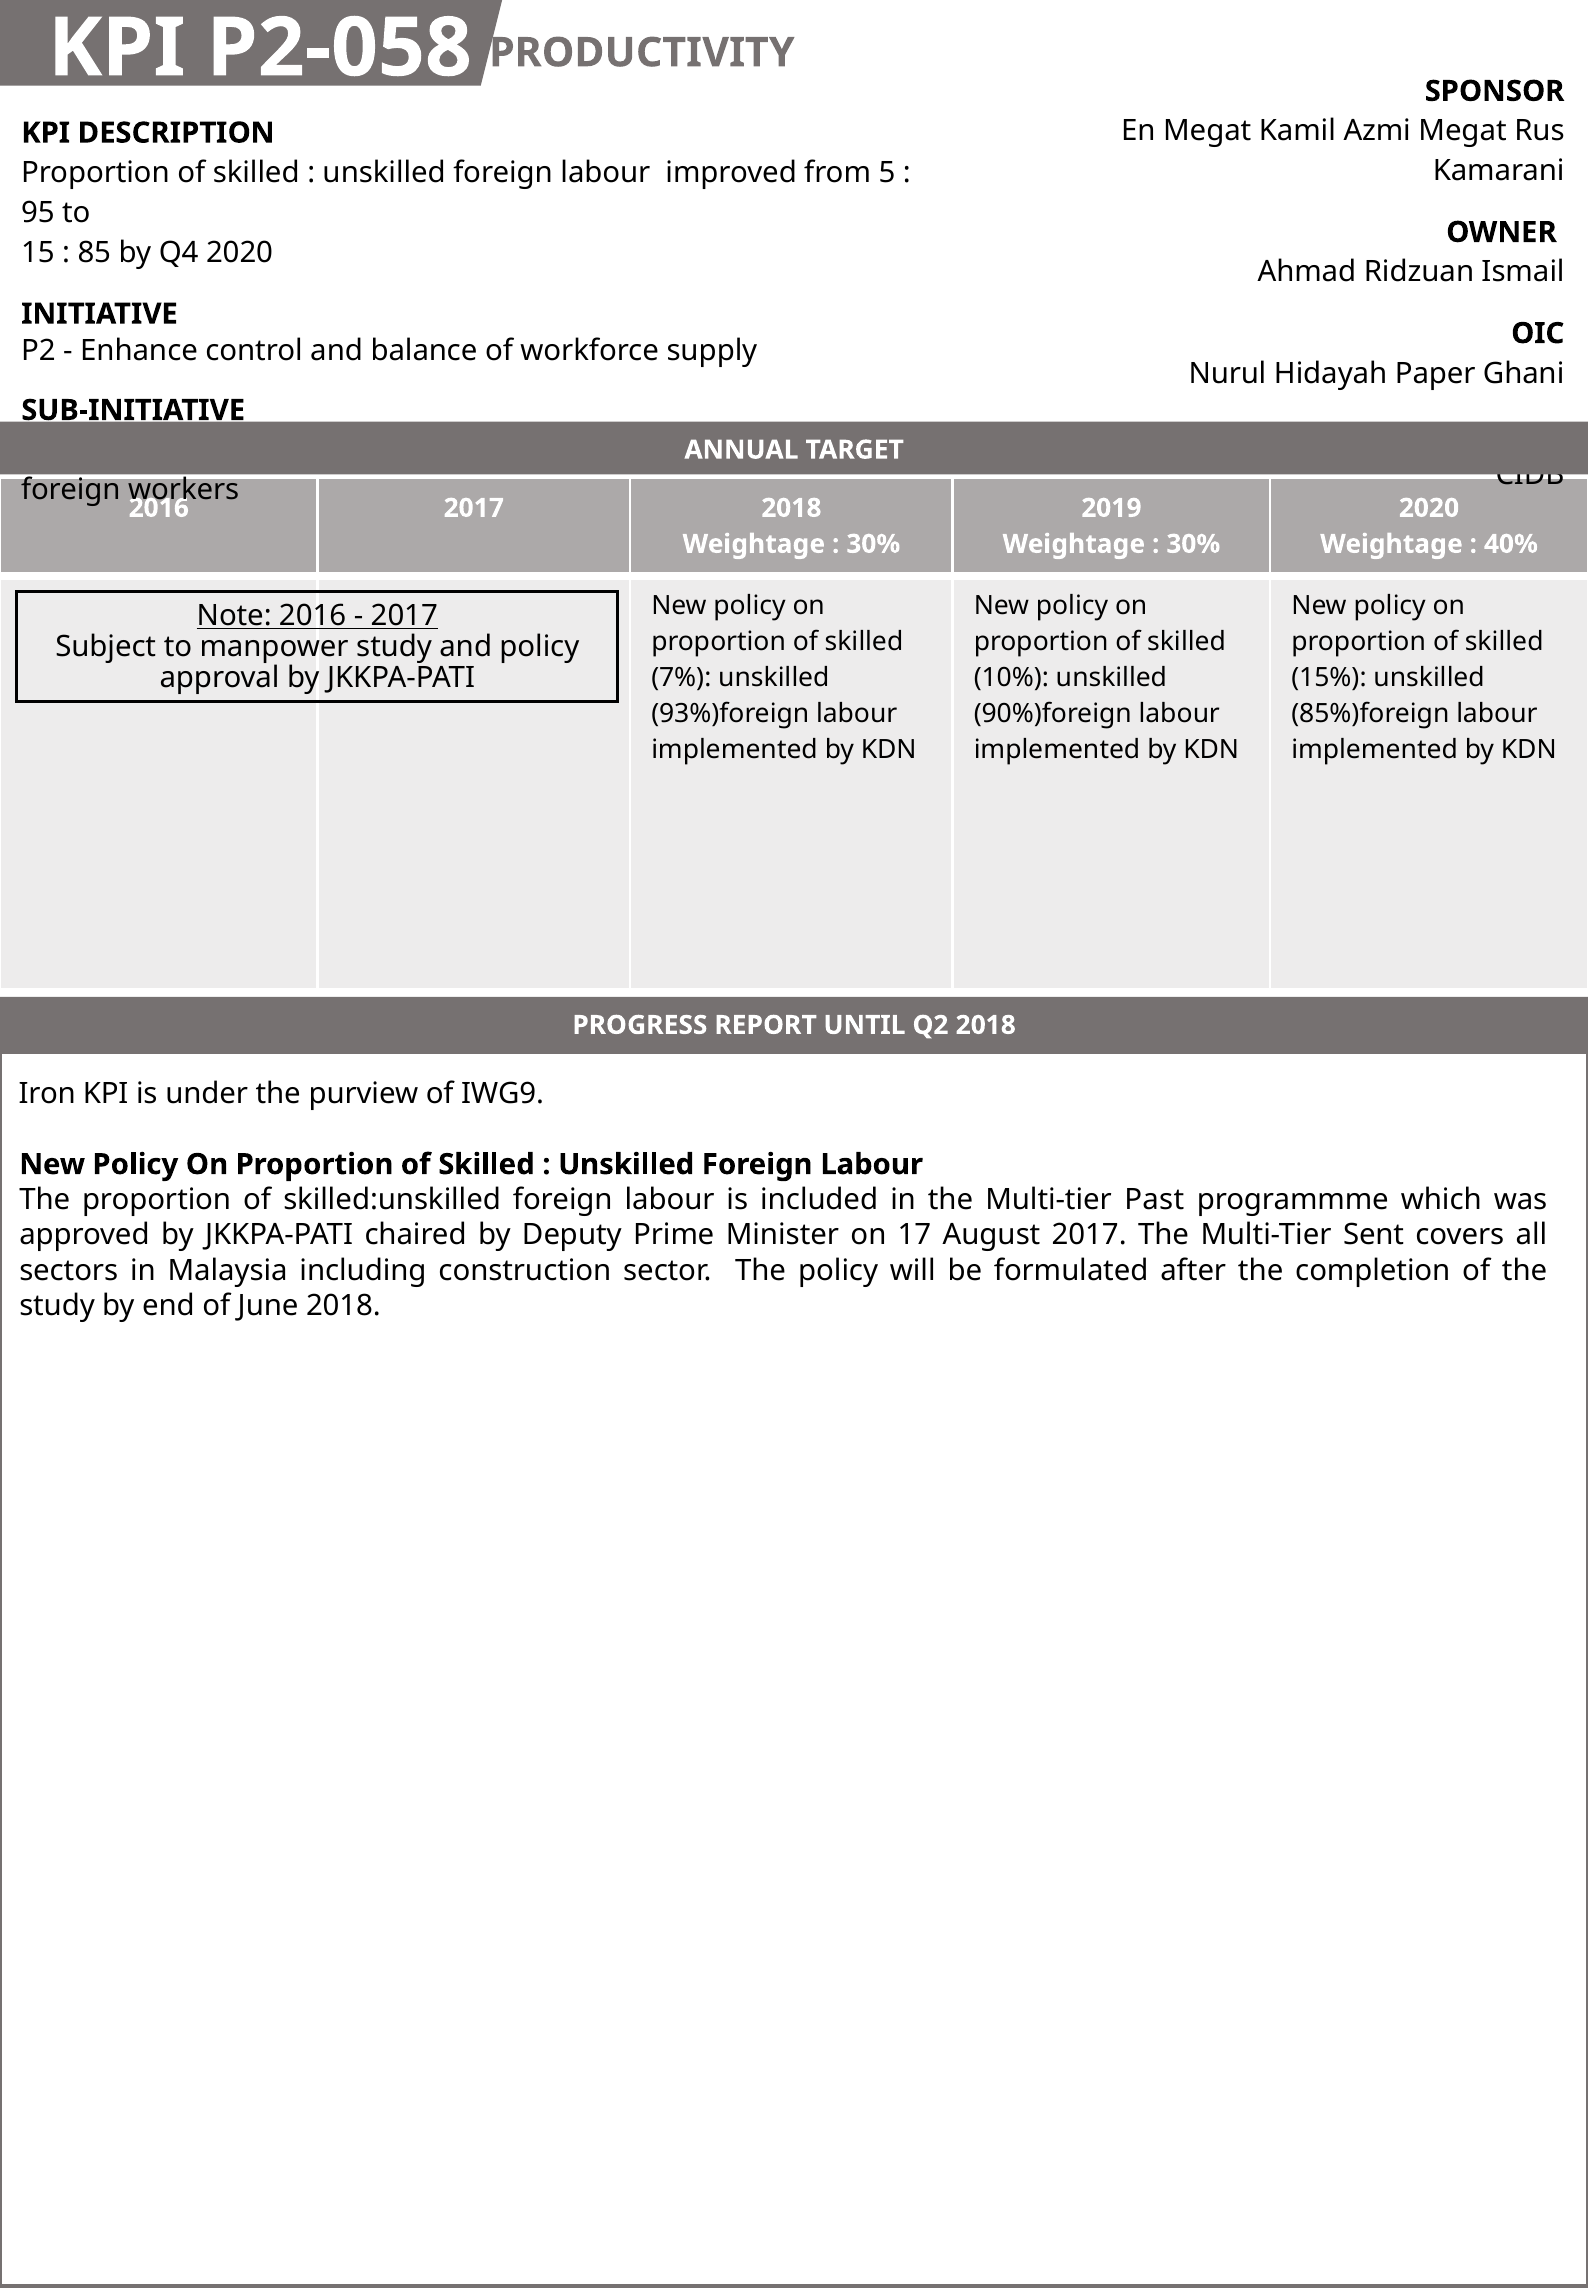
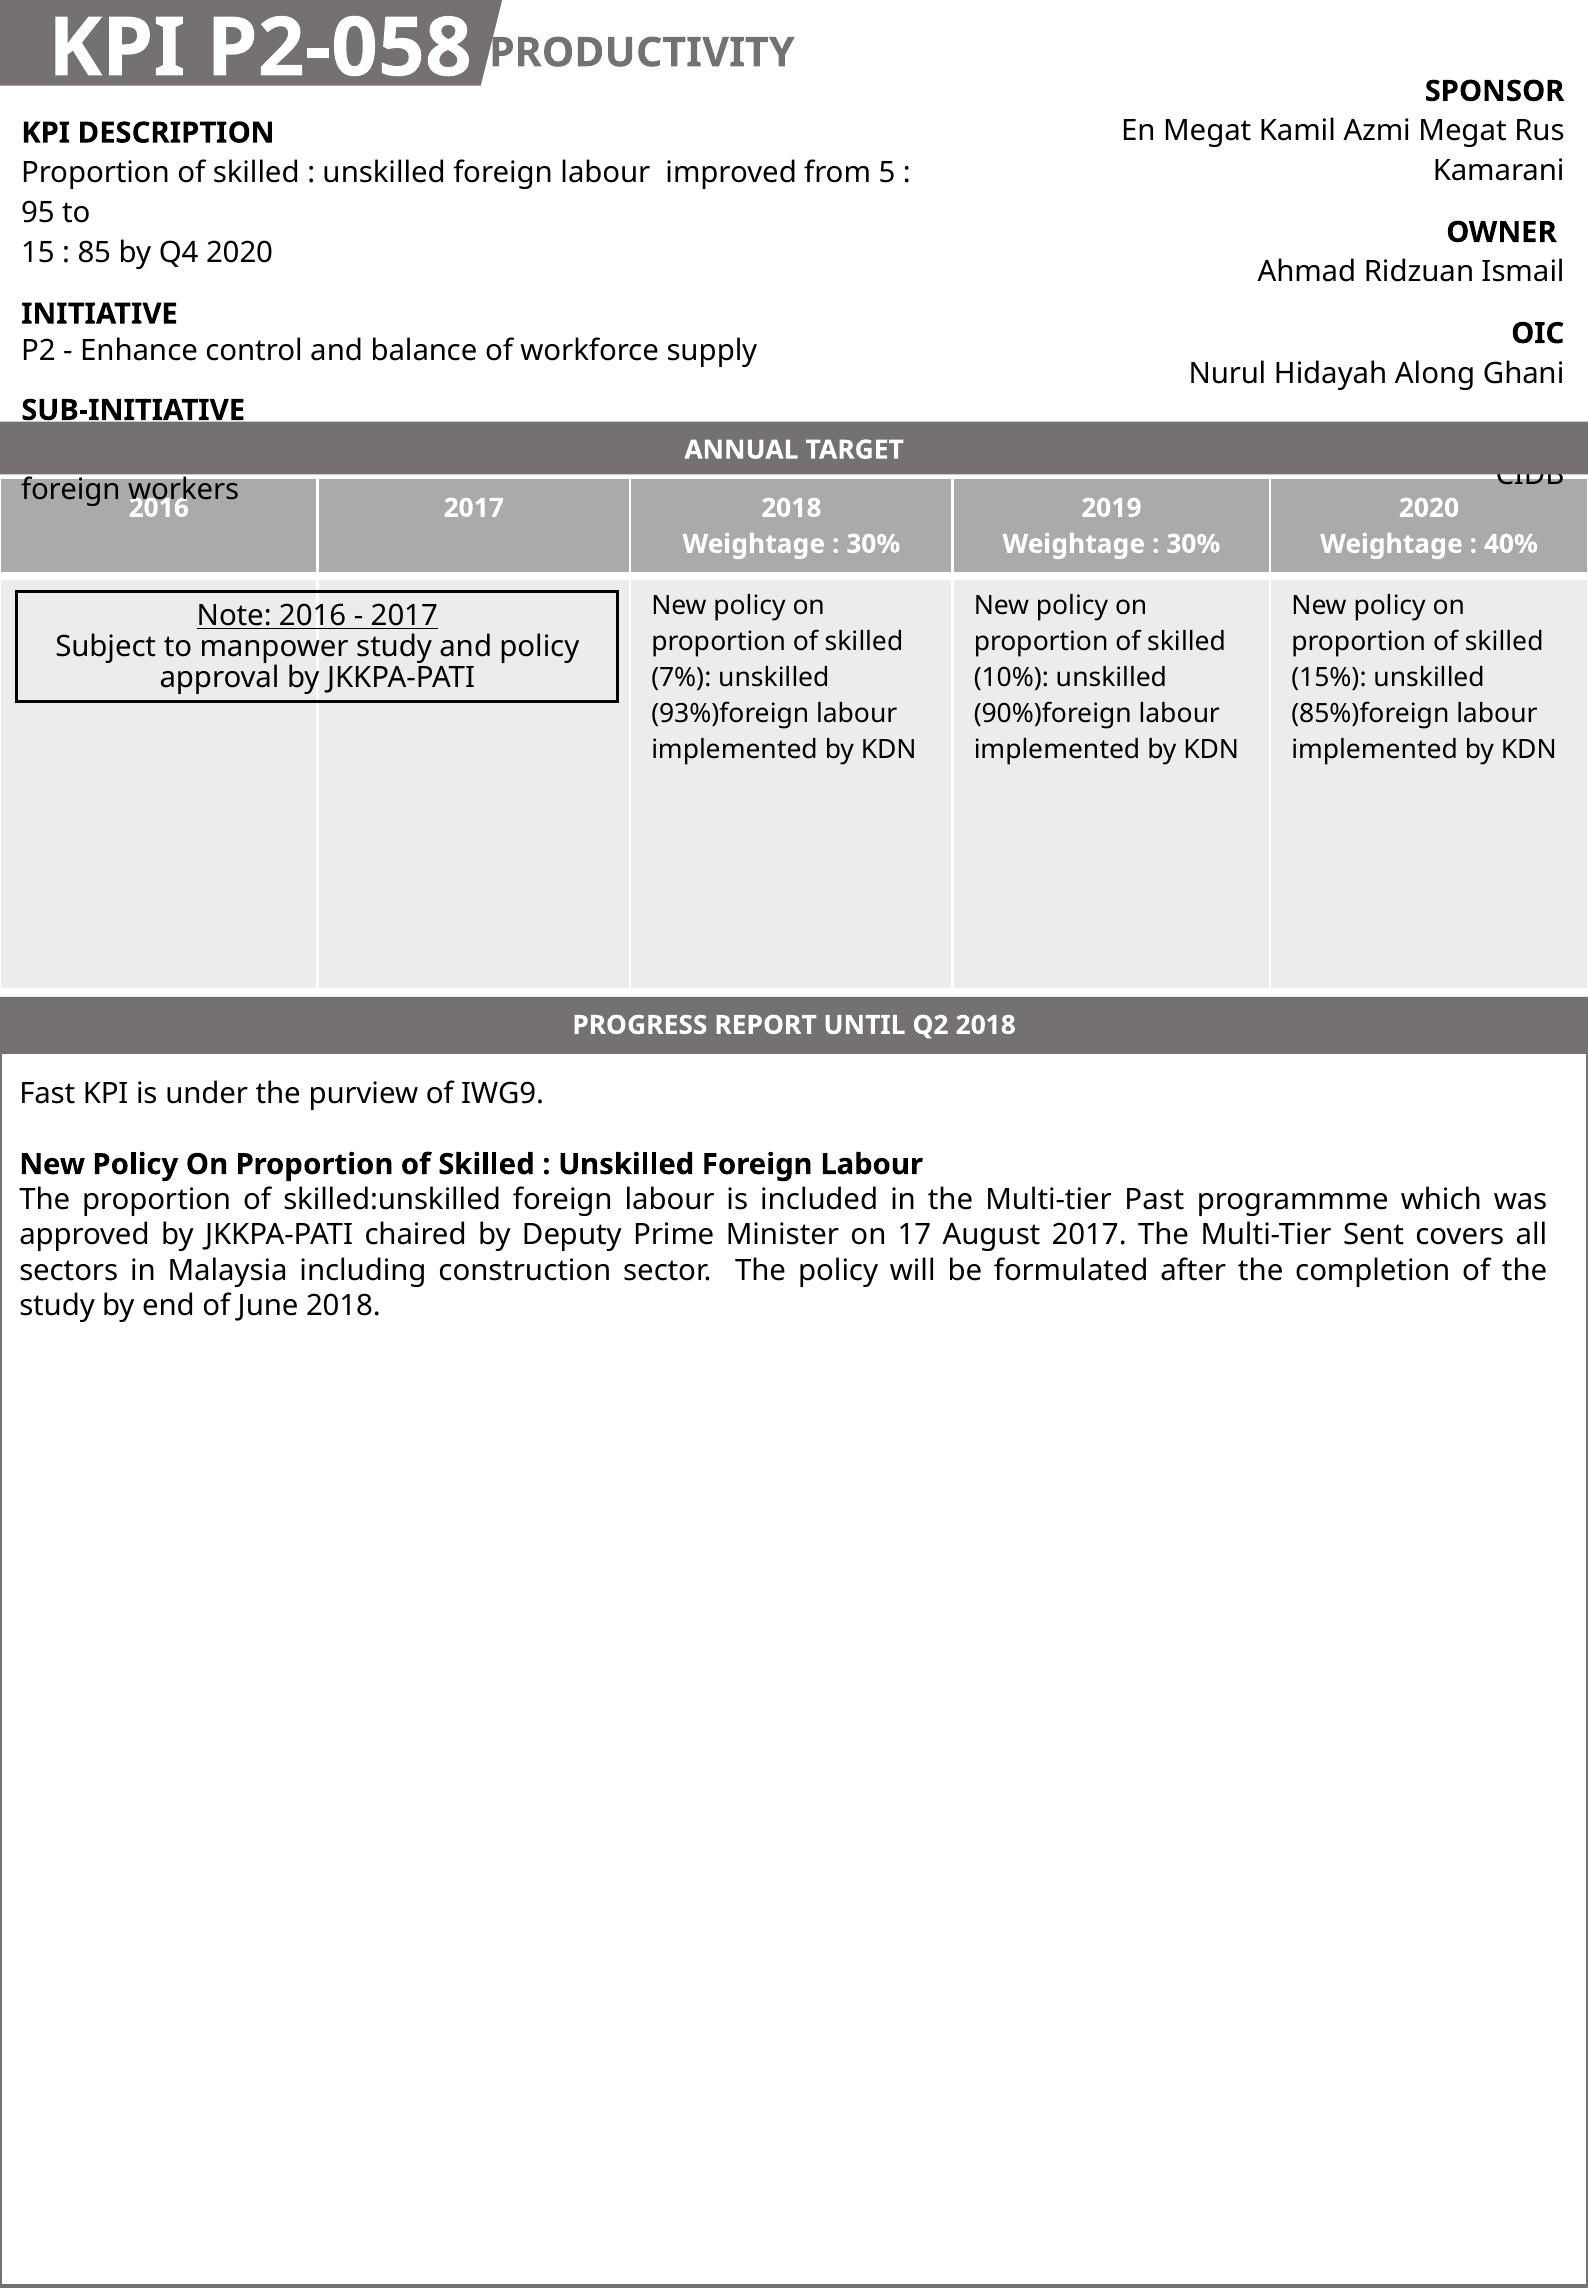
Paper: Paper -> Along
Iron: Iron -> Fast
